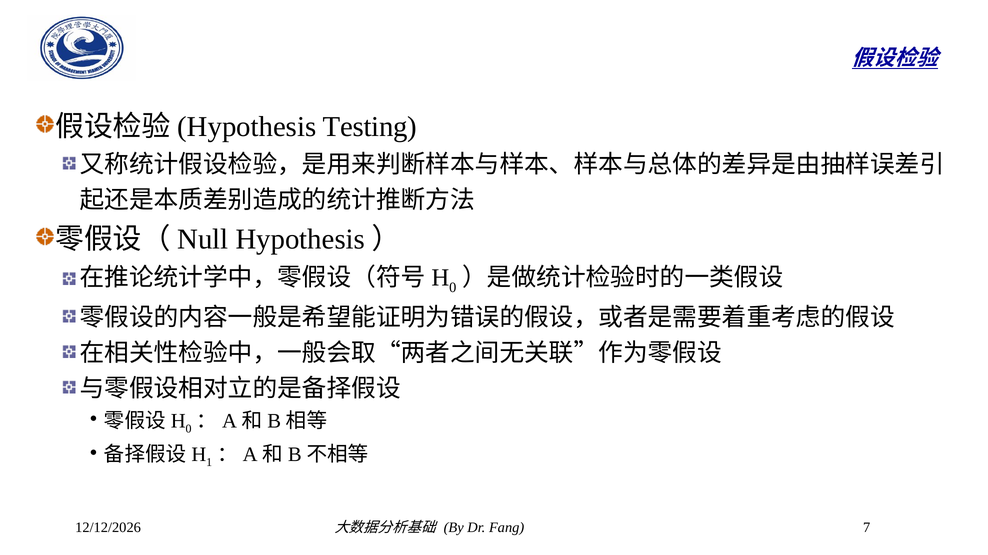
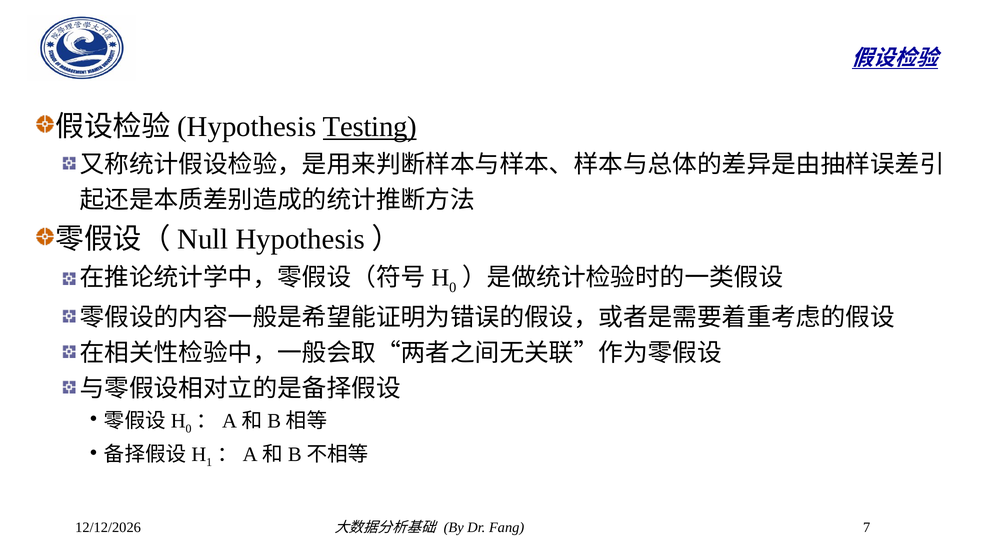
Testing underline: none -> present
